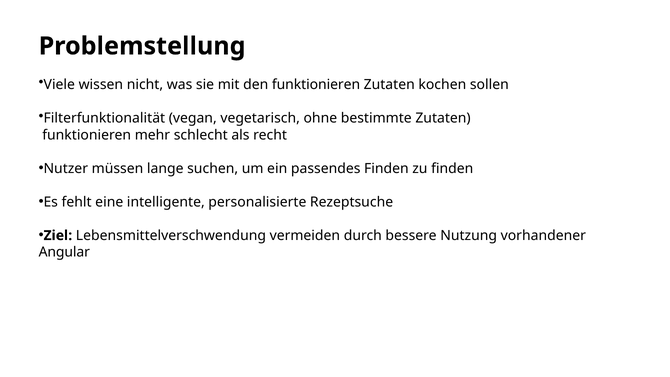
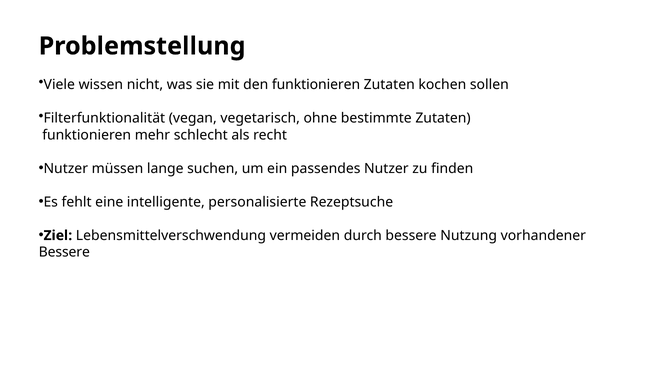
passendes Finden: Finden -> Nutzer
Angular at (64, 252): Angular -> Bessere
